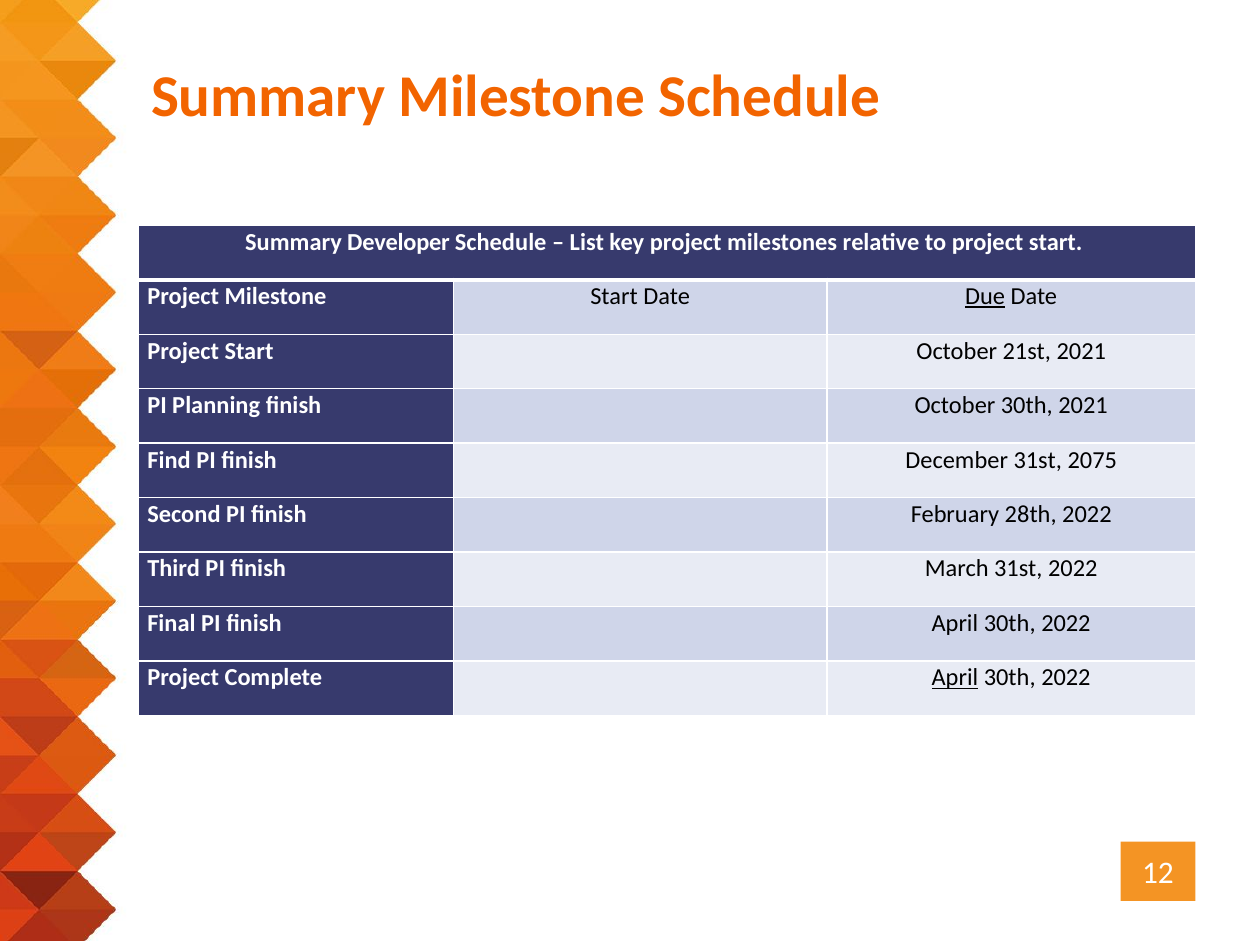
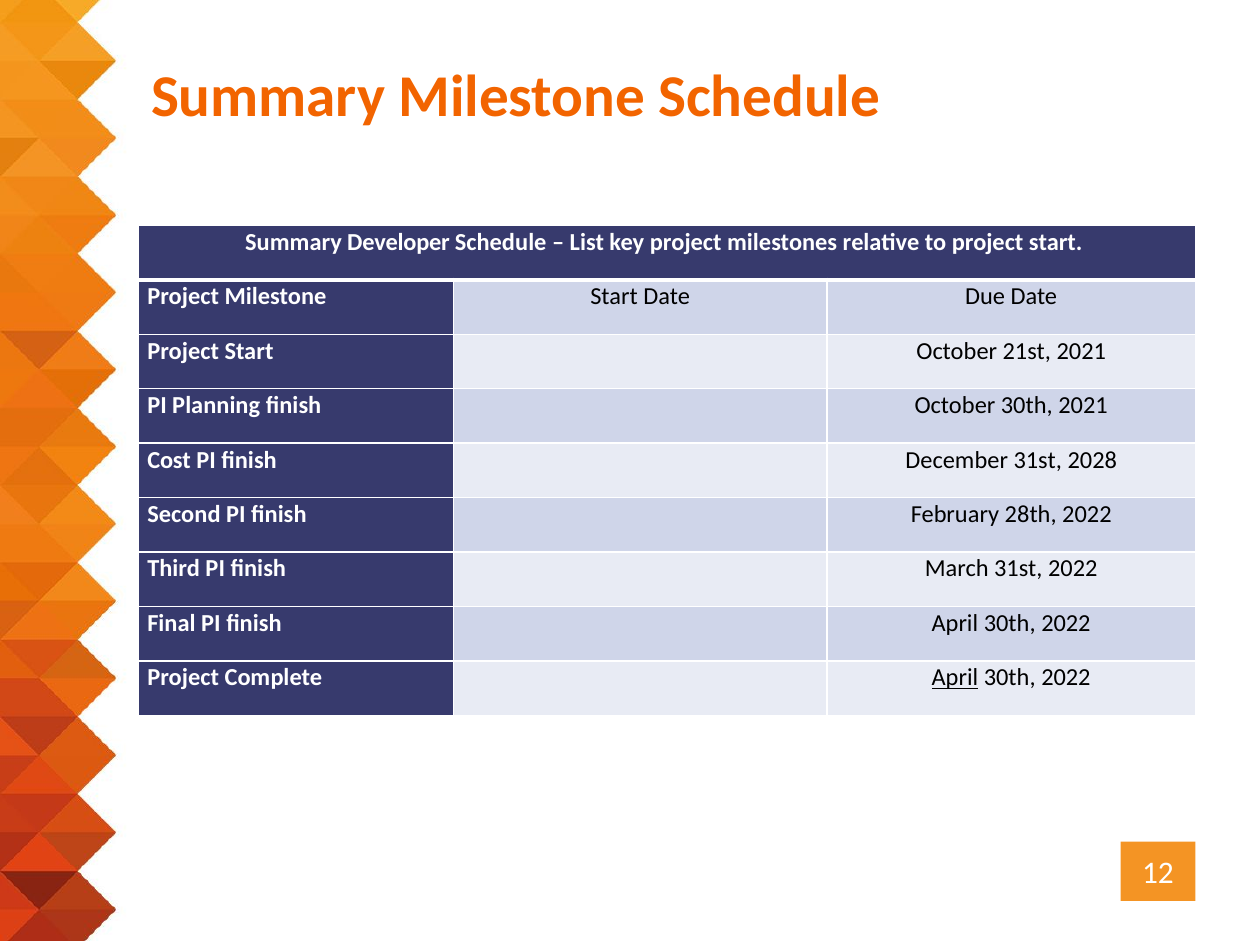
Due underline: present -> none
Find: Find -> Cost
2075: 2075 -> 2028
